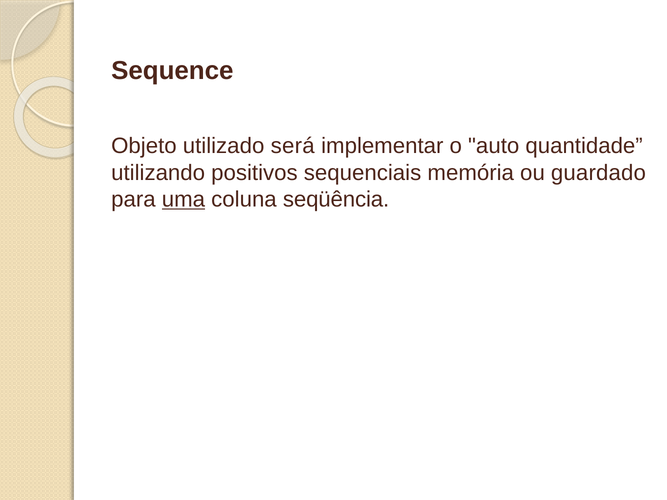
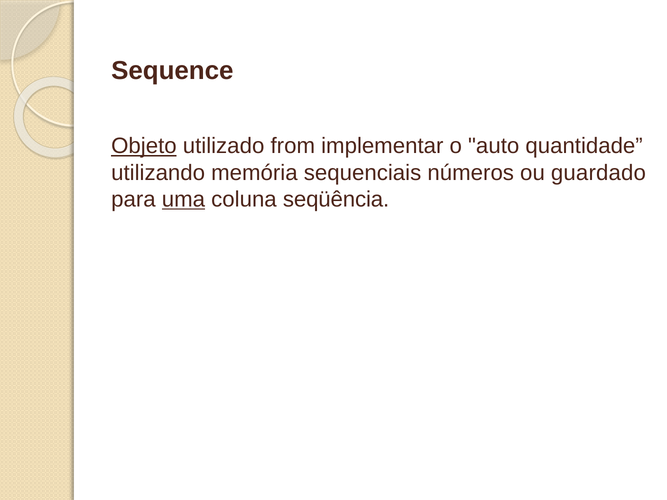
Objeto underline: none -> present
será: será -> from
positivos: positivos -> memória
memória: memória -> números
